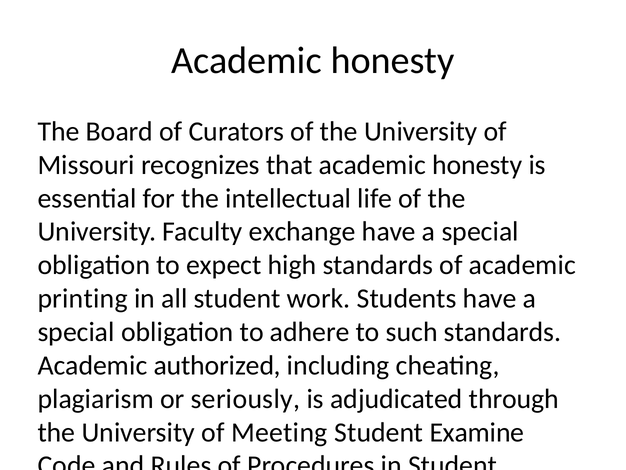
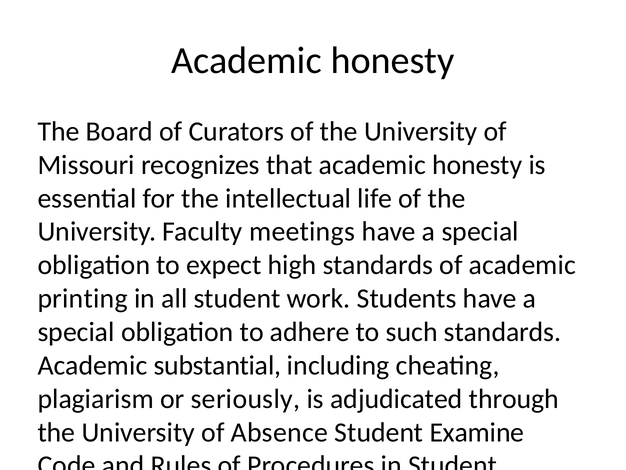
exchange: exchange -> meetings
Academic authorized: authorized -> substantial
Meeting: Meeting -> Absence
